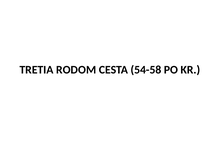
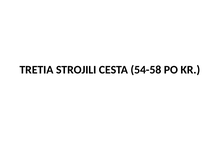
RODOM: RODOM -> STROJILI
